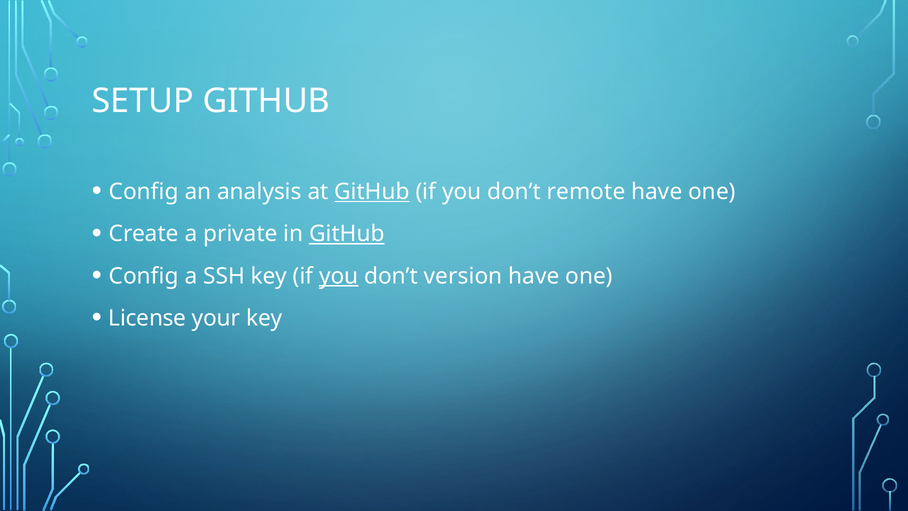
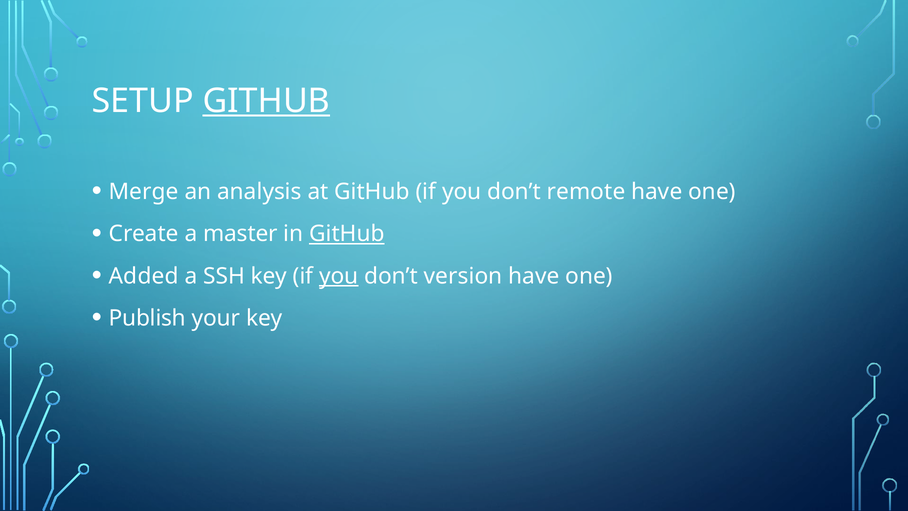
GITHUB at (266, 101) underline: none -> present
Config at (144, 192): Config -> Merge
GitHub at (372, 192) underline: present -> none
private: private -> master
Config at (144, 276): Config -> Added
License: License -> Publish
